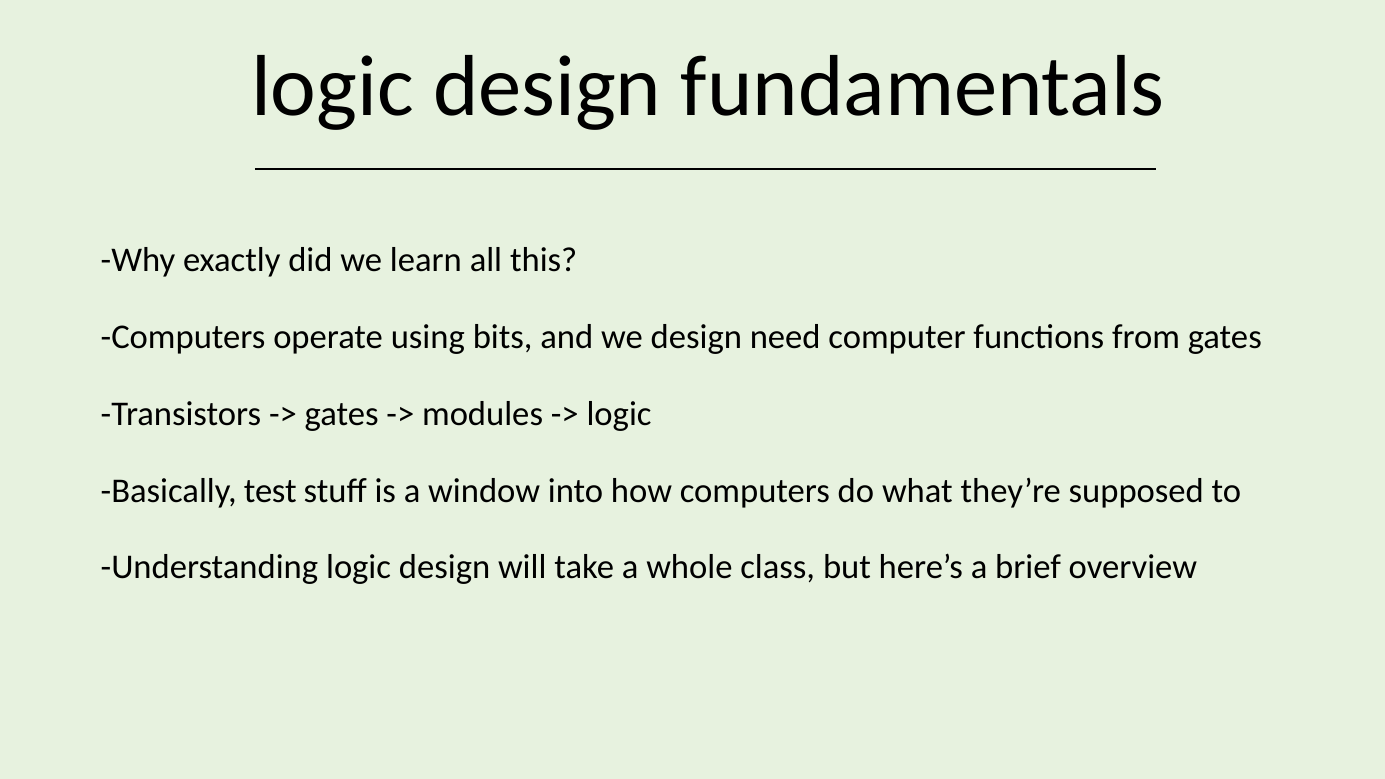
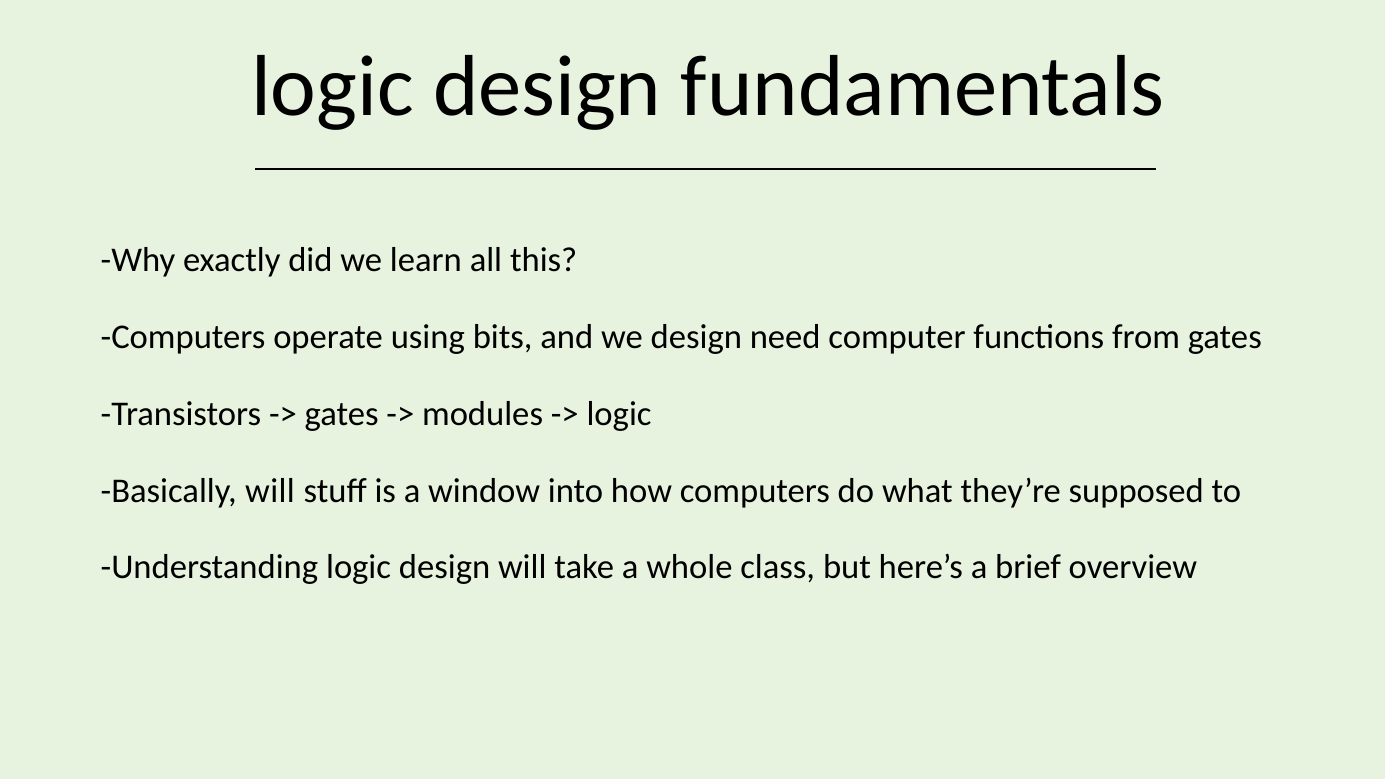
Basically test: test -> will
